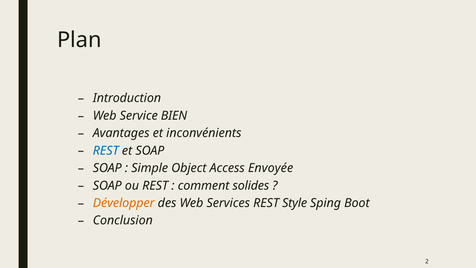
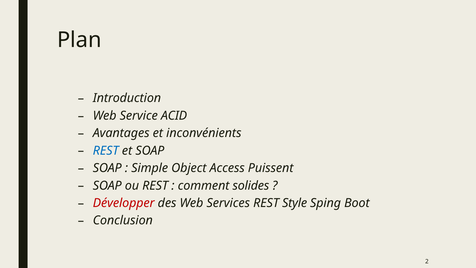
BIEN: BIEN -> ACID
Envoyée: Envoyée -> Puissent
Développer colour: orange -> red
